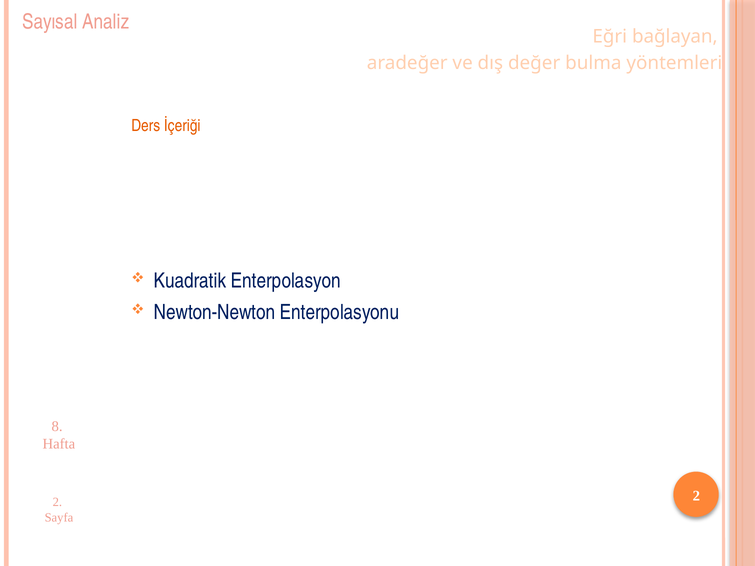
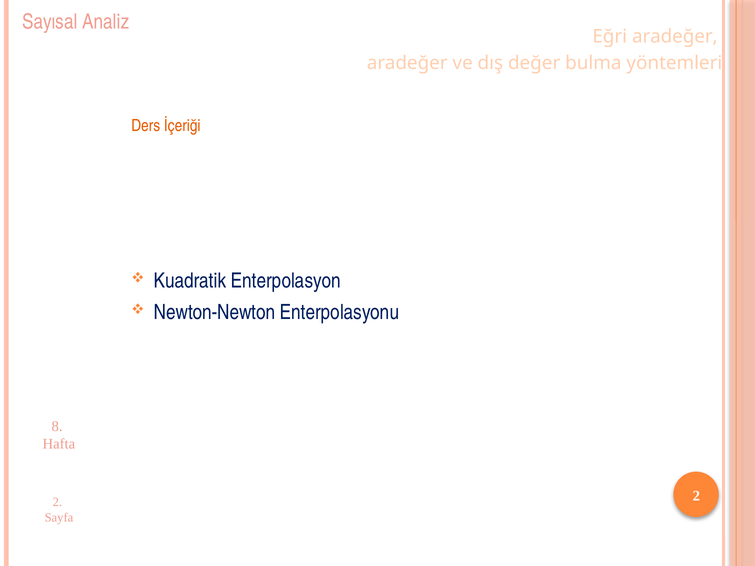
Eğri bağlayan: bağlayan -> aradeğer
